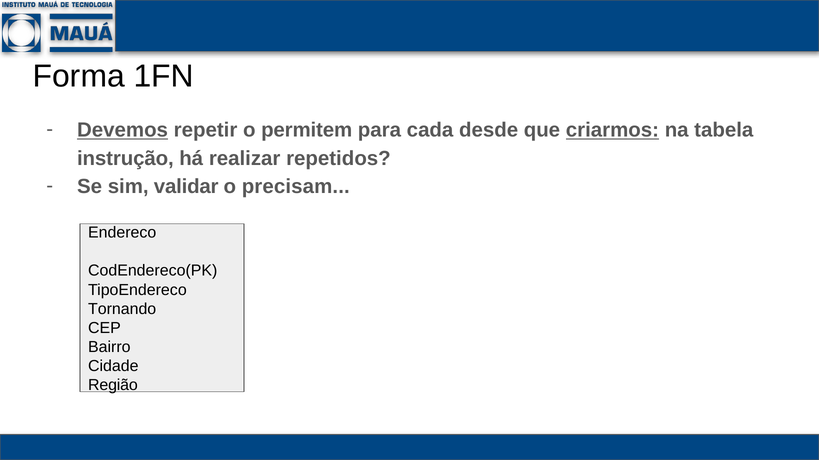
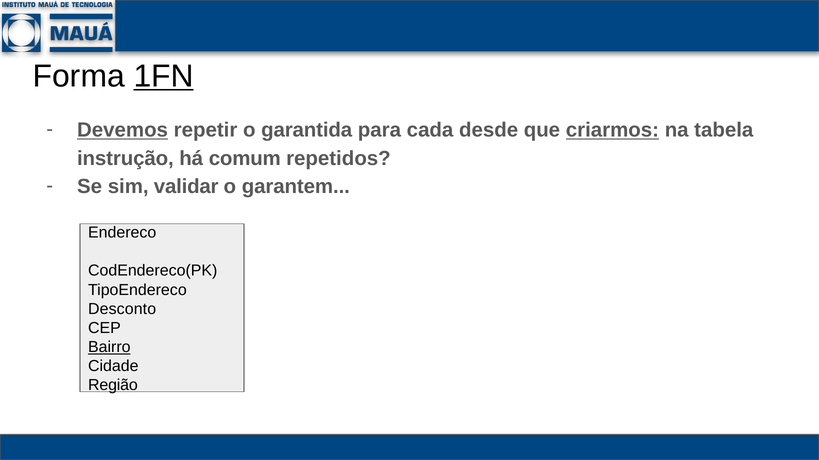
1FN underline: none -> present
permitem: permitem -> garantida
realizar: realizar -> comum
precisam: precisam -> garantem
Tornando: Tornando -> Desconto
Bairro underline: none -> present
